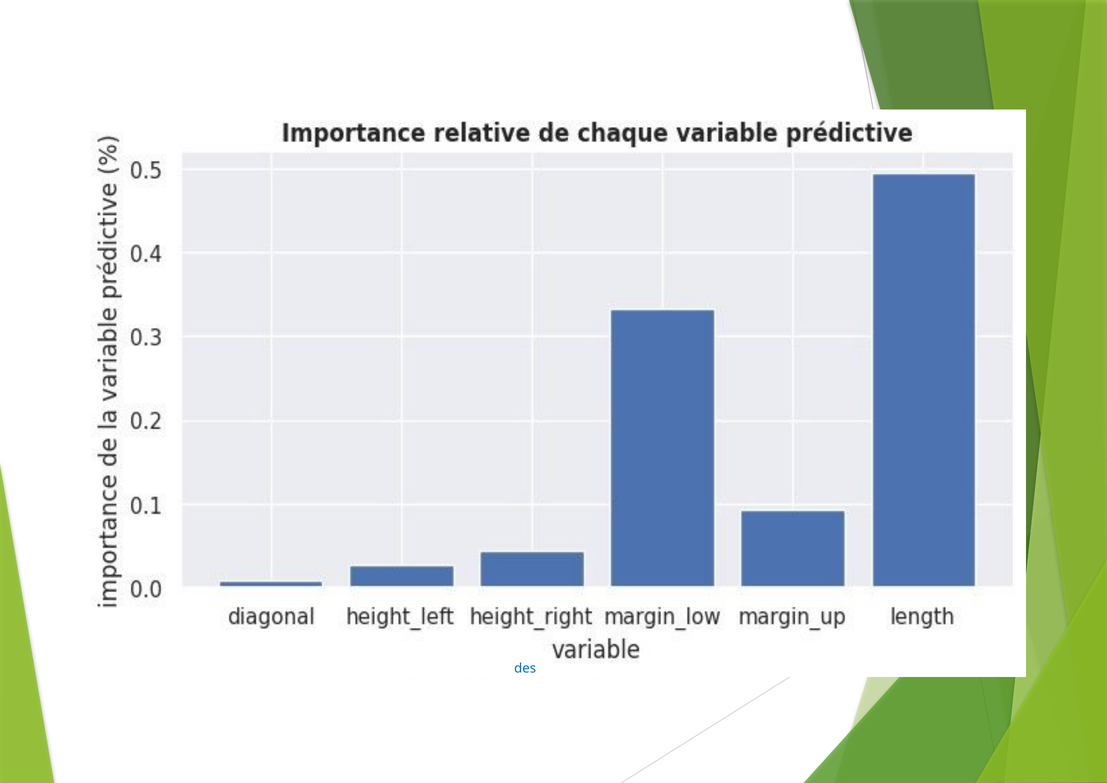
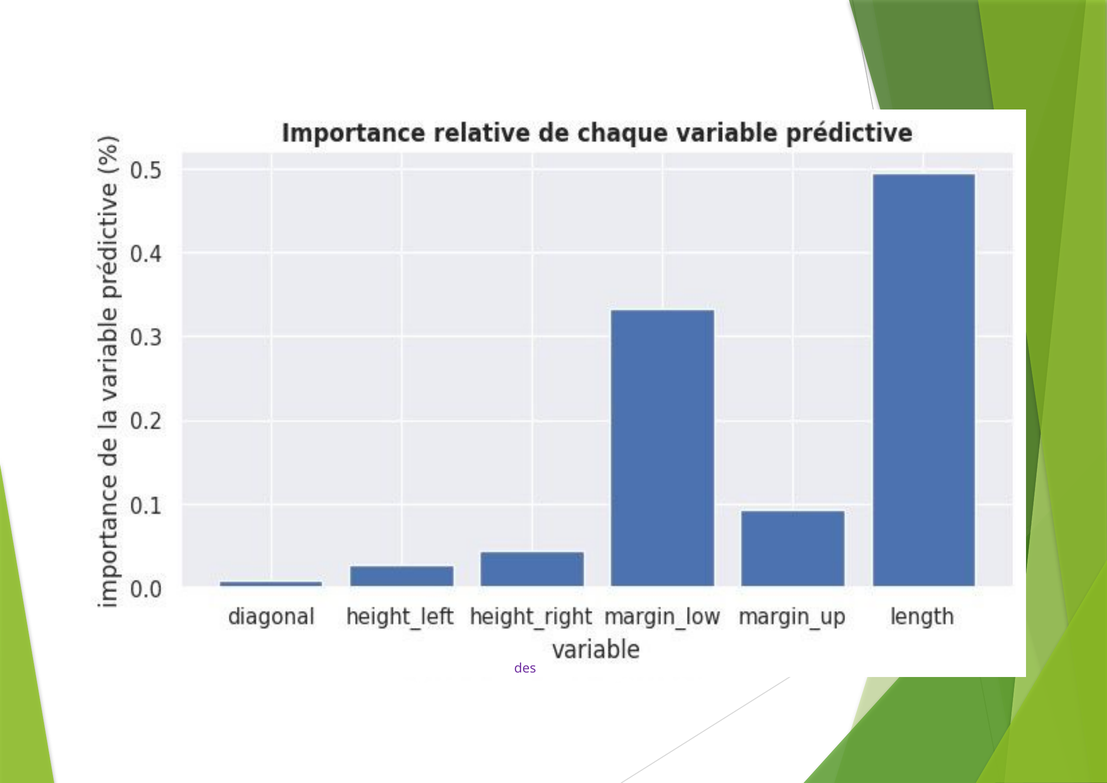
des colour: blue -> purple
